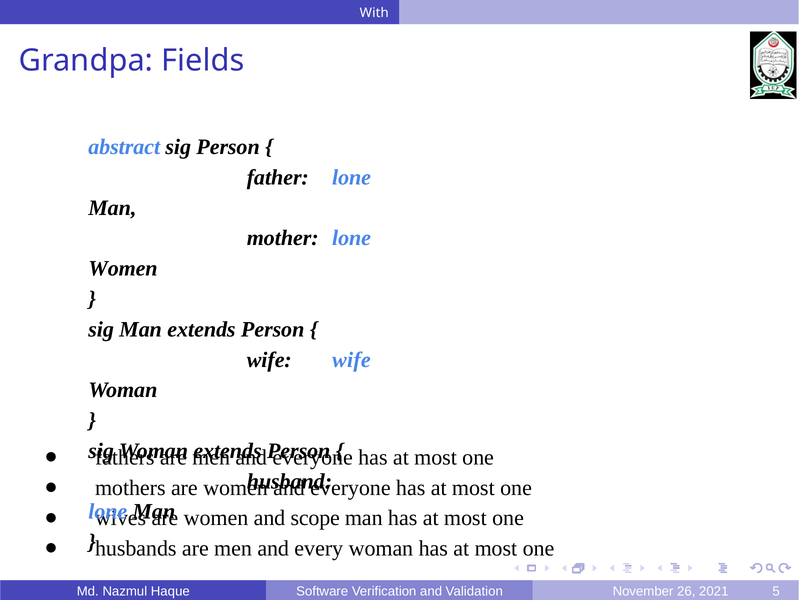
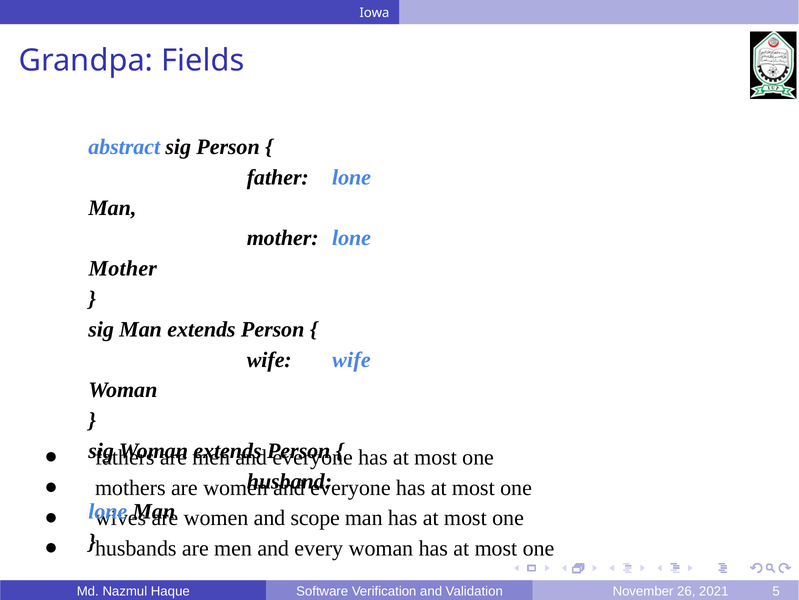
With: With -> Iowa
Women at (123, 268): Women -> Mother
